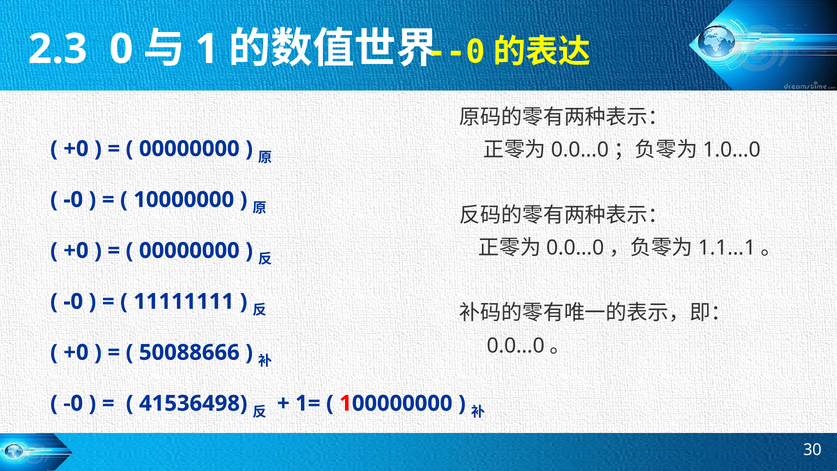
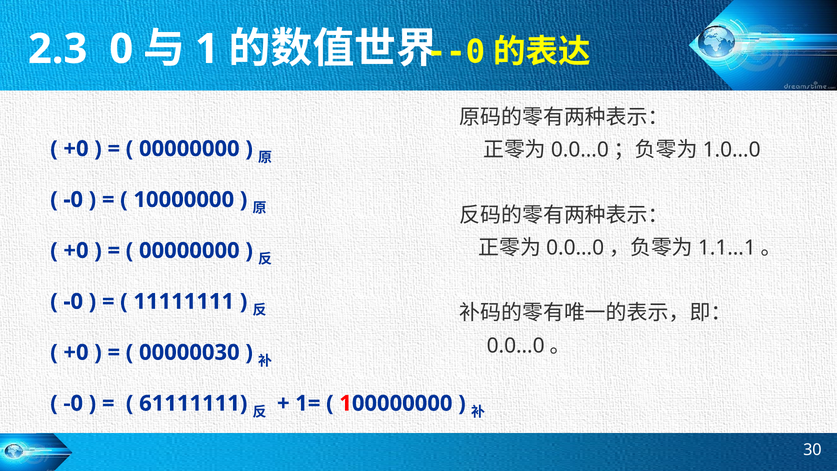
50088666: 50088666 -> 00000030
41536498: 41536498 -> 61111111
